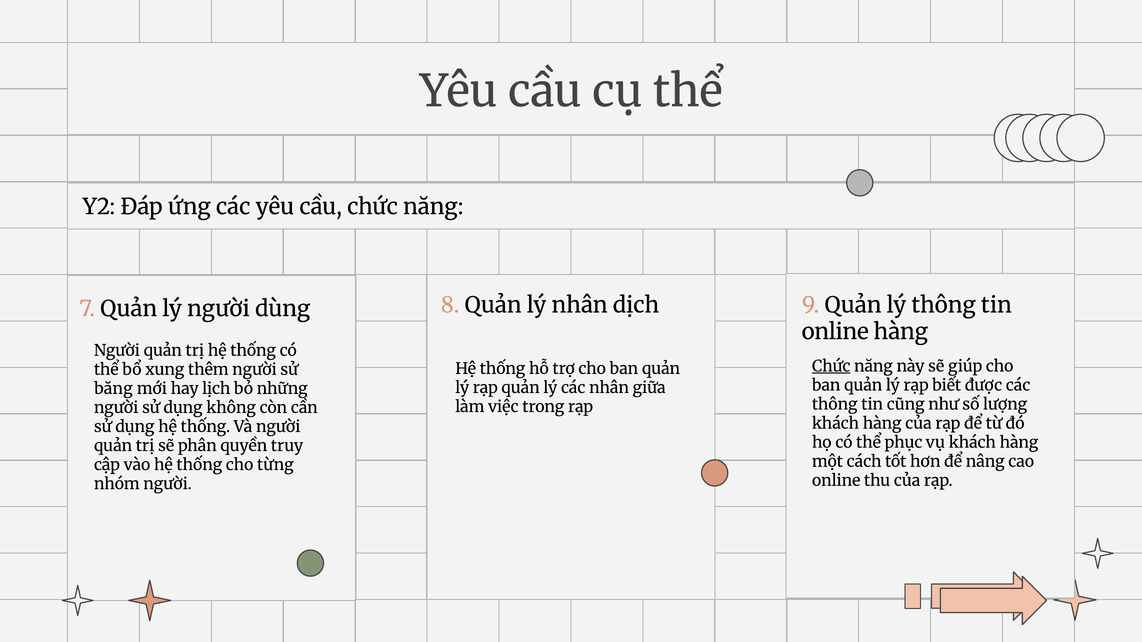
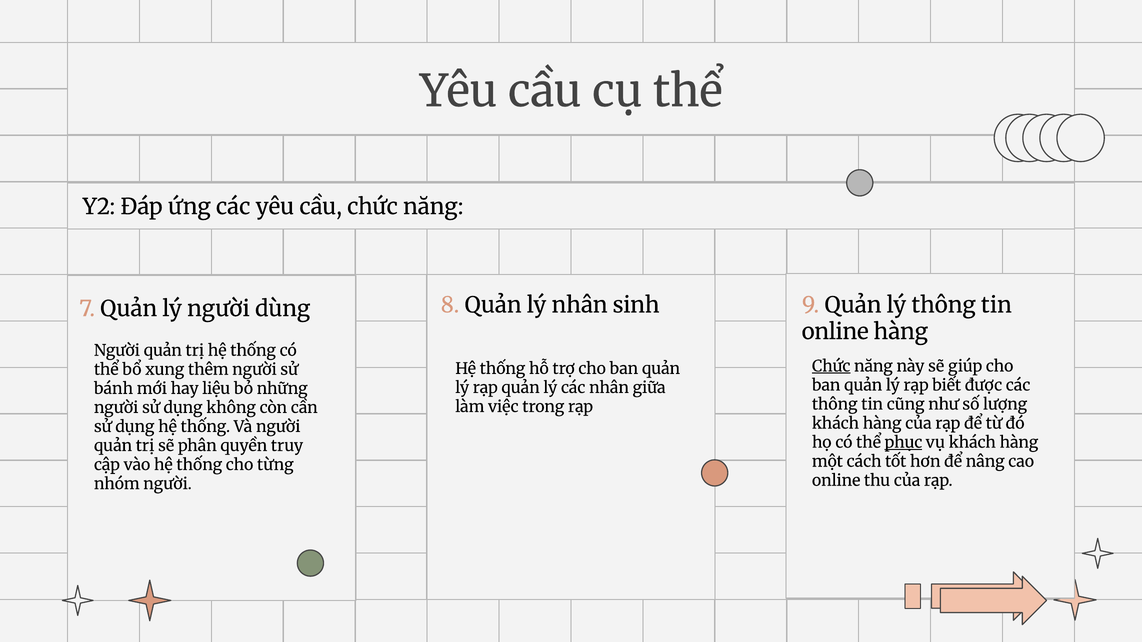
dịch: dịch -> sinh
băng: băng -> bánh
lịch: lịch -> liệu
phục underline: none -> present
